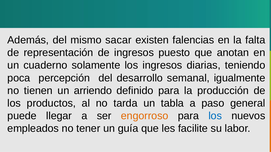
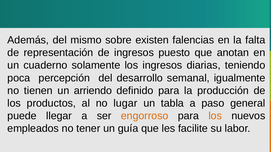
sacar: sacar -> sobre
tarda: tarda -> lugar
los at (215, 116) colour: blue -> orange
